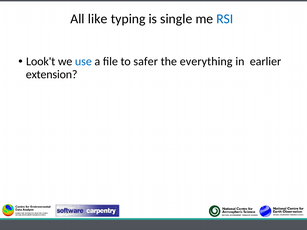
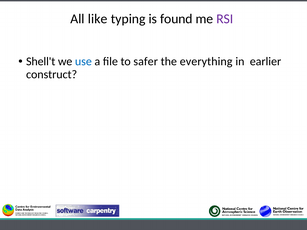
single: single -> found
RSI colour: blue -> purple
Look't: Look't -> Shell't
extension: extension -> construct
